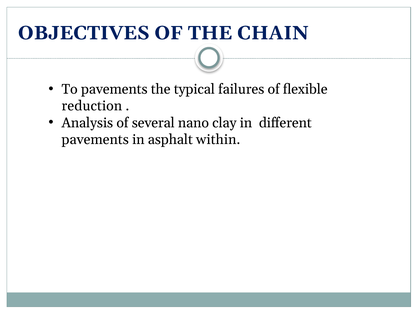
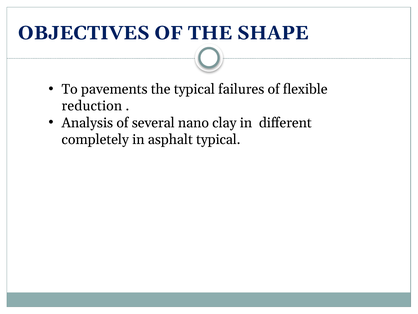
CHAIN: CHAIN -> SHAPE
pavements at (95, 139): pavements -> completely
asphalt within: within -> typical
